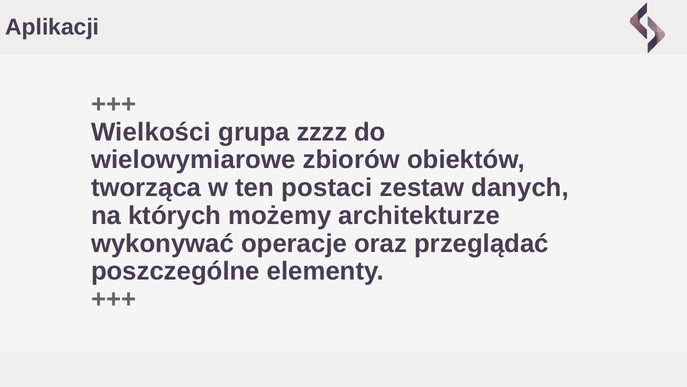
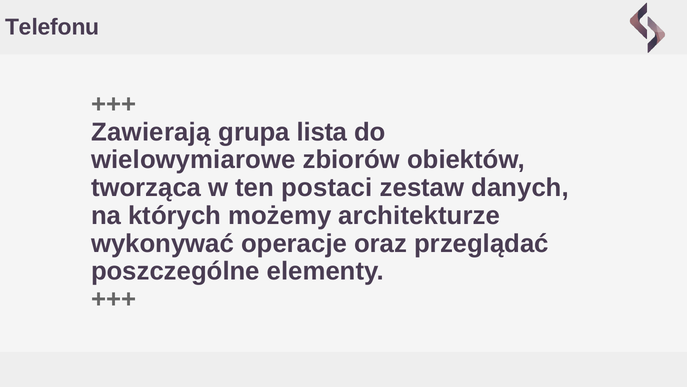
Aplikacji: Aplikacji -> Telefonu
Wielkości: Wielkości -> Zawierają
zzzz: zzzz -> lista
